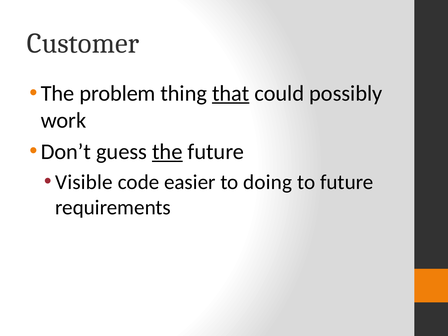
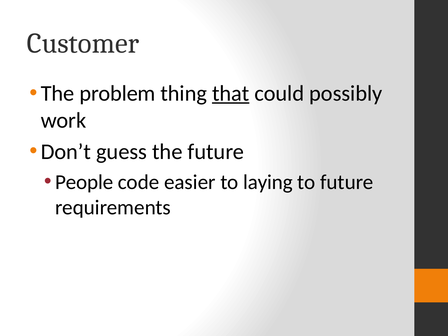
the at (167, 152) underline: present -> none
Visible: Visible -> People
doing: doing -> laying
